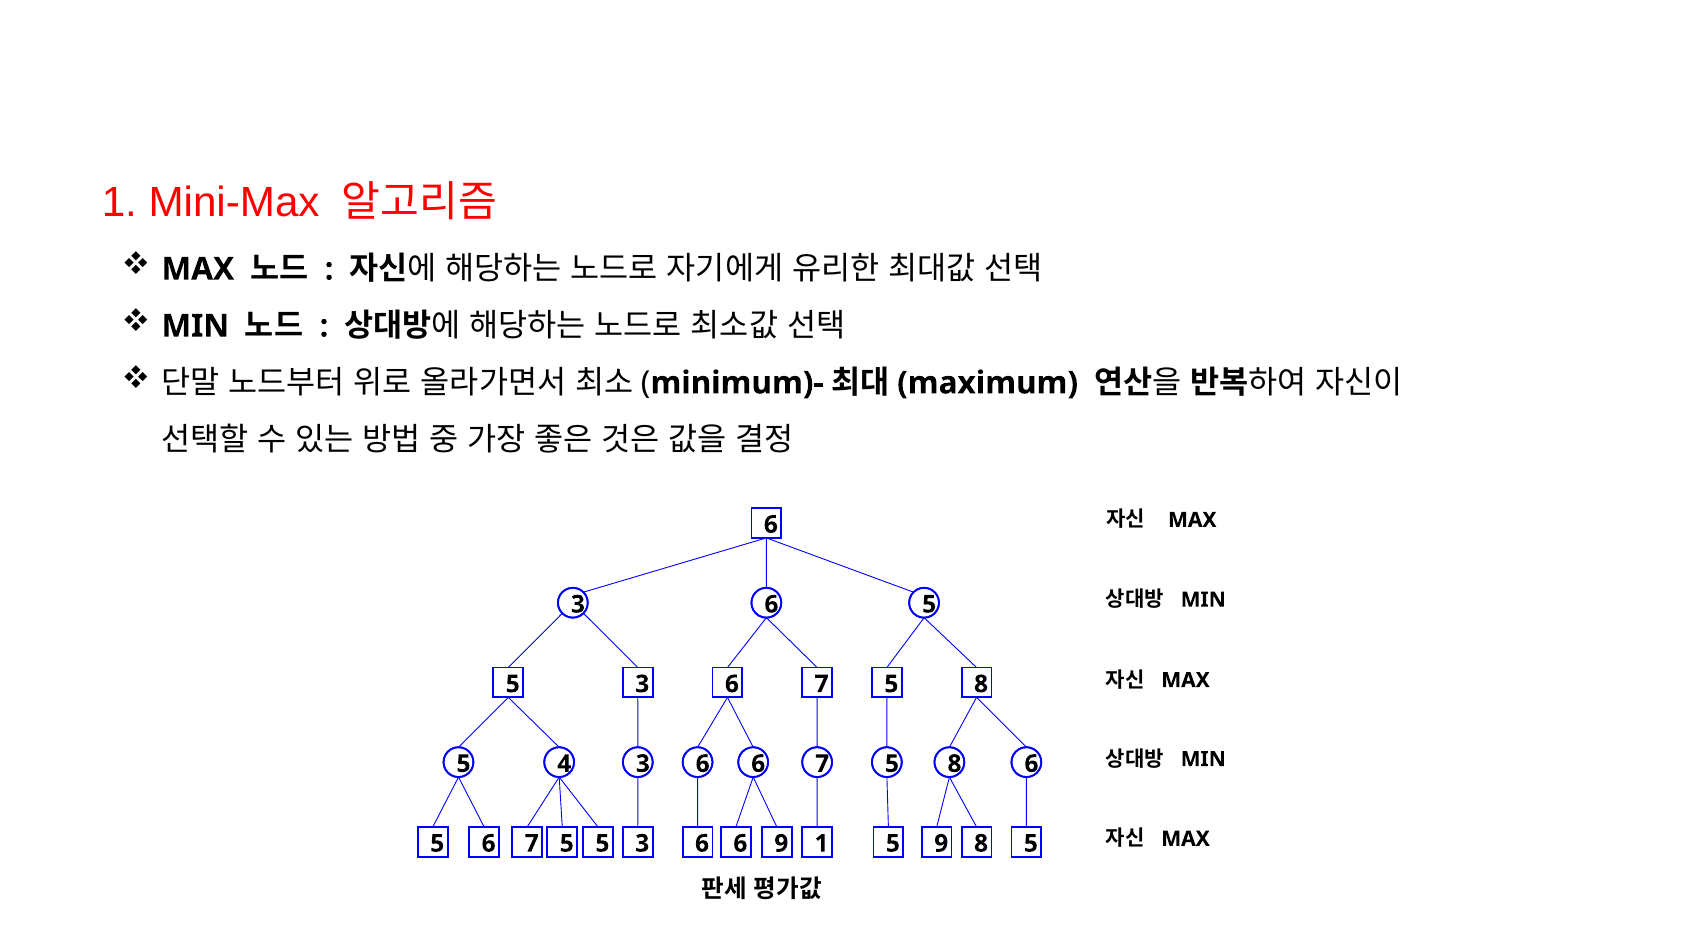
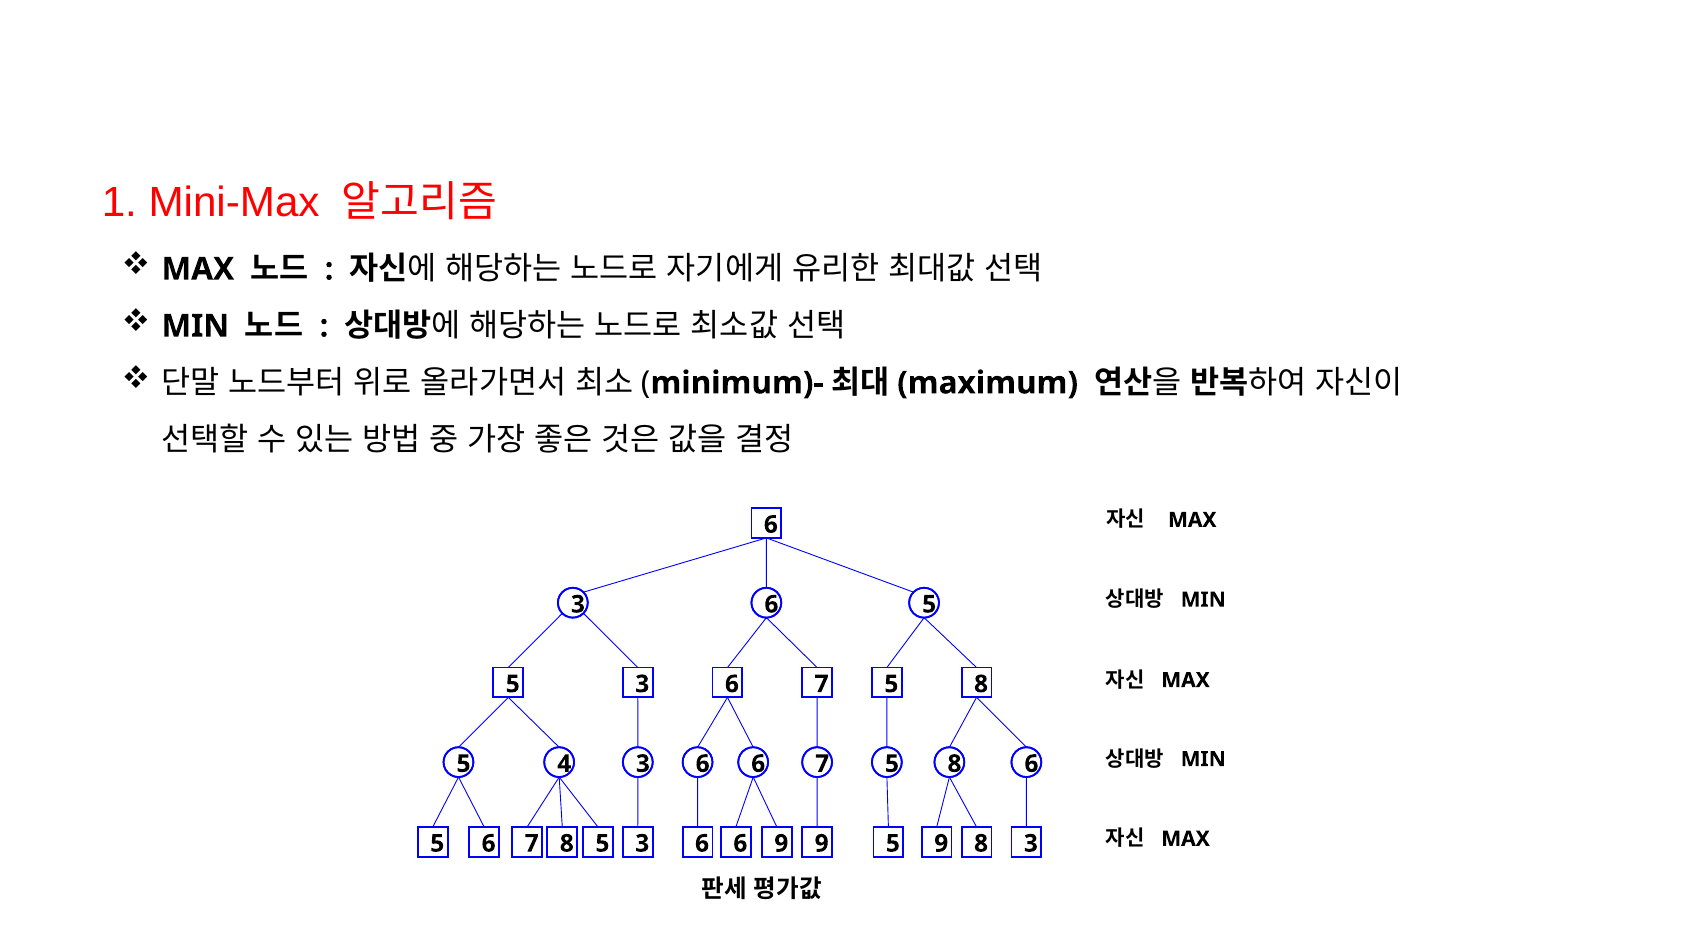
5 6 7 5: 5 -> 8
9 1: 1 -> 9
8 5: 5 -> 3
